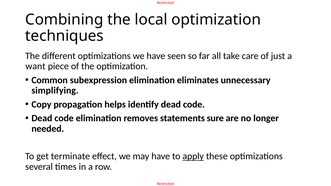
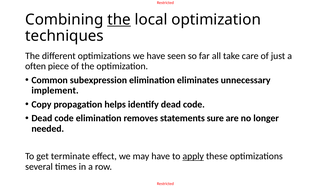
the at (119, 20) underline: none -> present
want: want -> often
simplifying: simplifying -> implement
